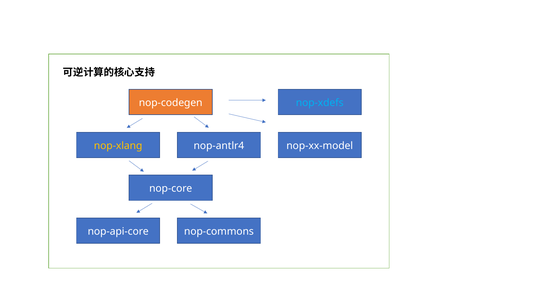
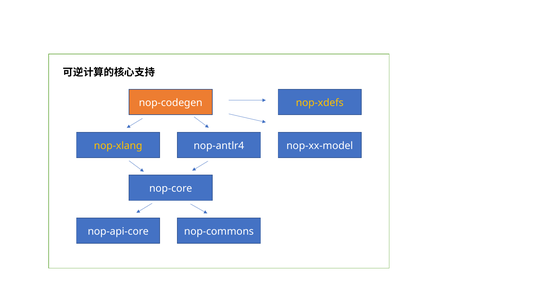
nop-xdefs colour: light blue -> yellow
